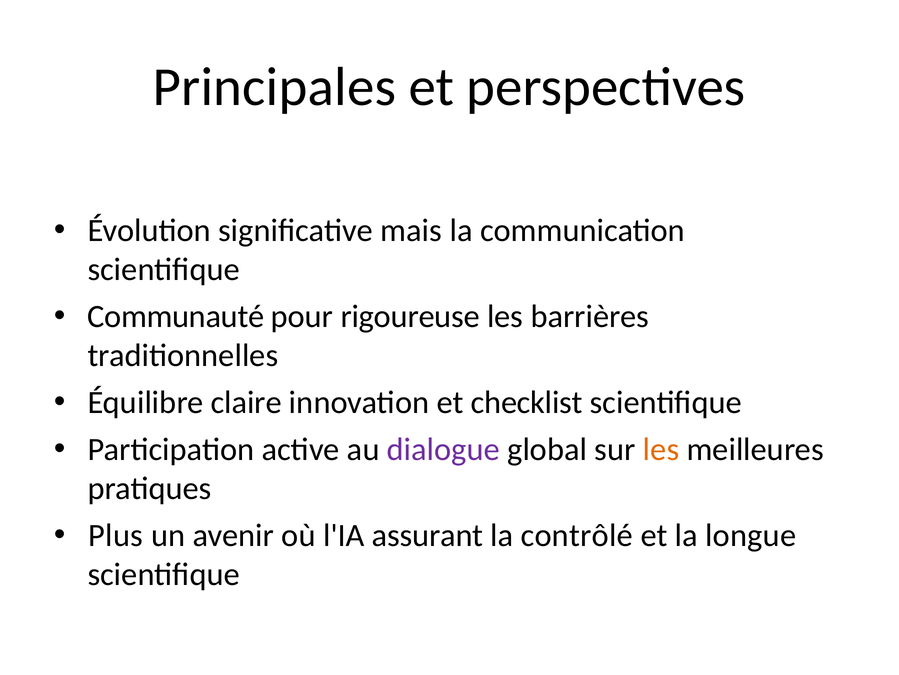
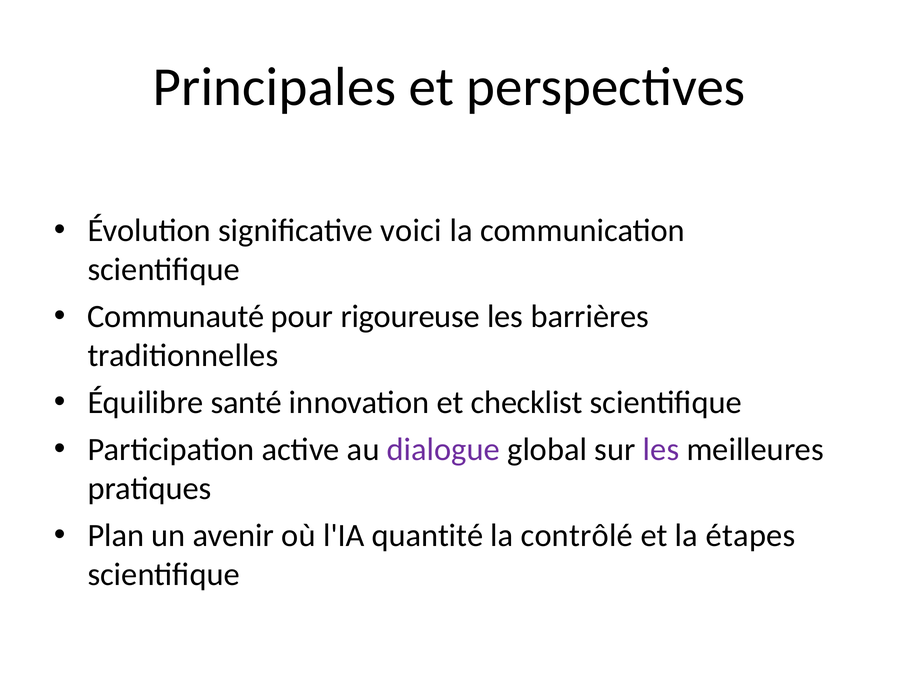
mais: mais -> voici
claire: claire -> santé
les at (661, 449) colour: orange -> purple
Plus: Plus -> Plan
assurant: assurant -> quantité
longue: longue -> étapes
